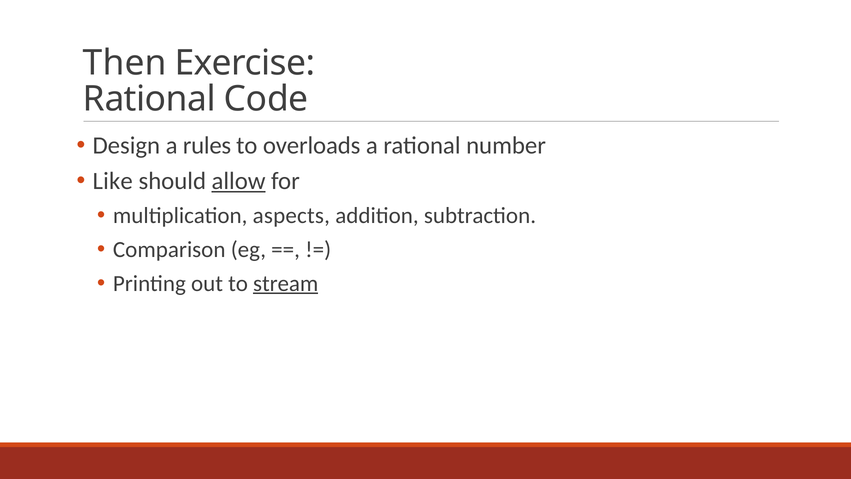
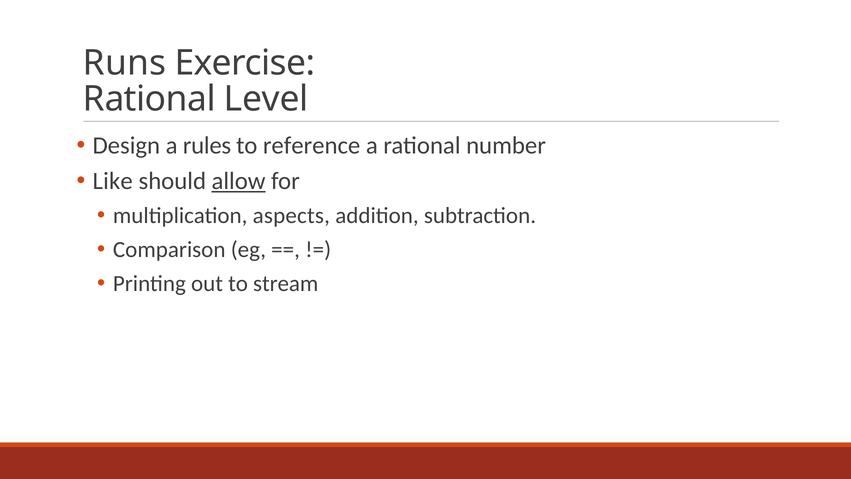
Then: Then -> Runs
Code: Code -> Level
overloads: overloads -> reference
stream underline: present -> none
